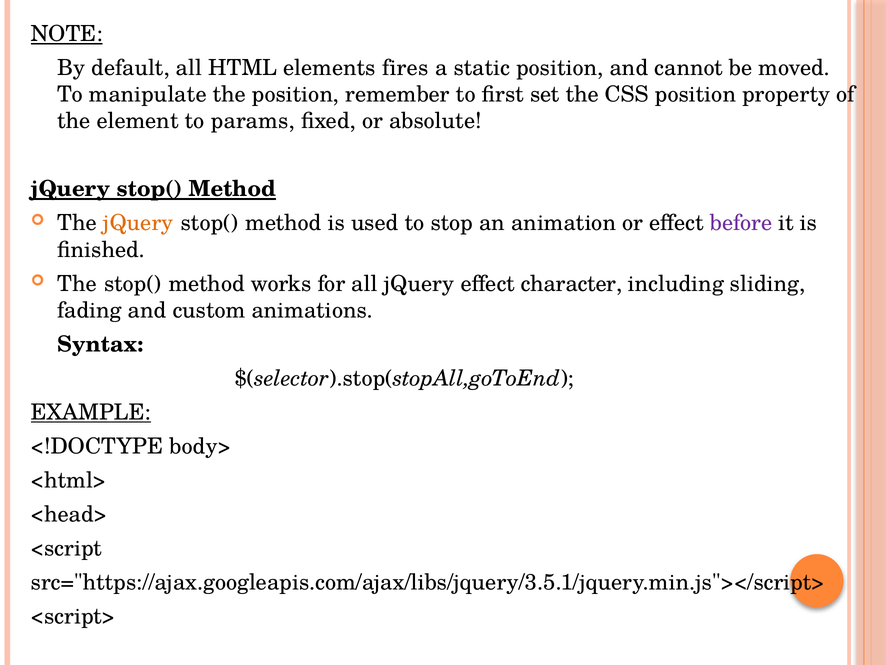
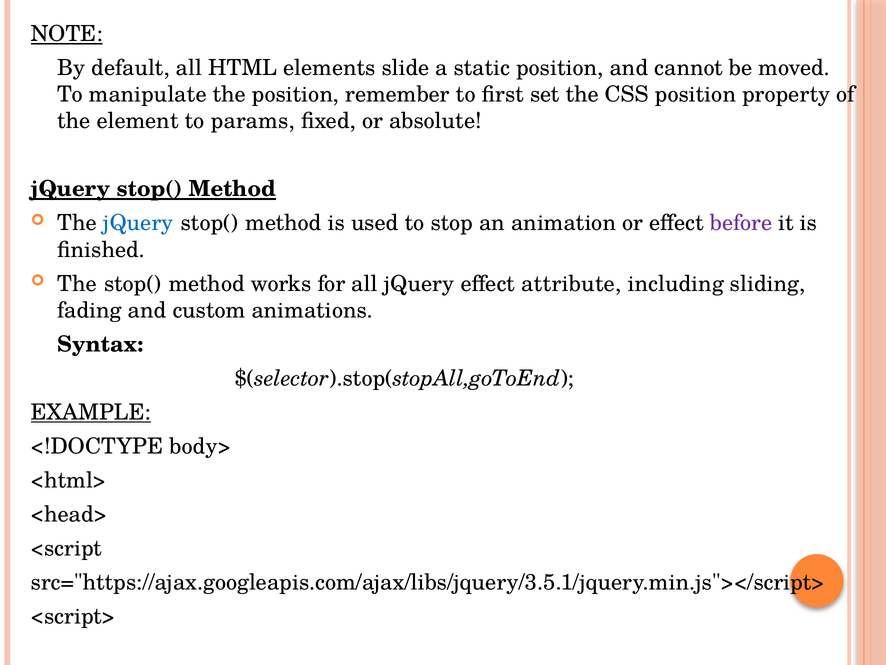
fires: fires -> slide
jQuery at (138, 223) colour: orange -> blue
character: character -> attribute
